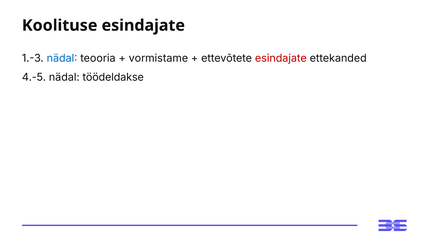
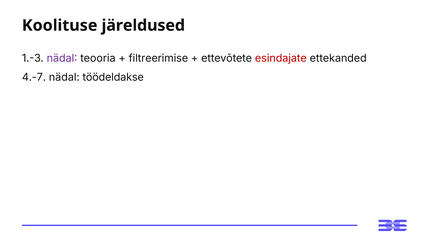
Koolituse esindajate: esindajate -> järeldused
nädal at (62, 58) colour: blue -> purple
vormistame: vormistame -> filtreerimise
4.-5: 4.-5 -> 4.-7
